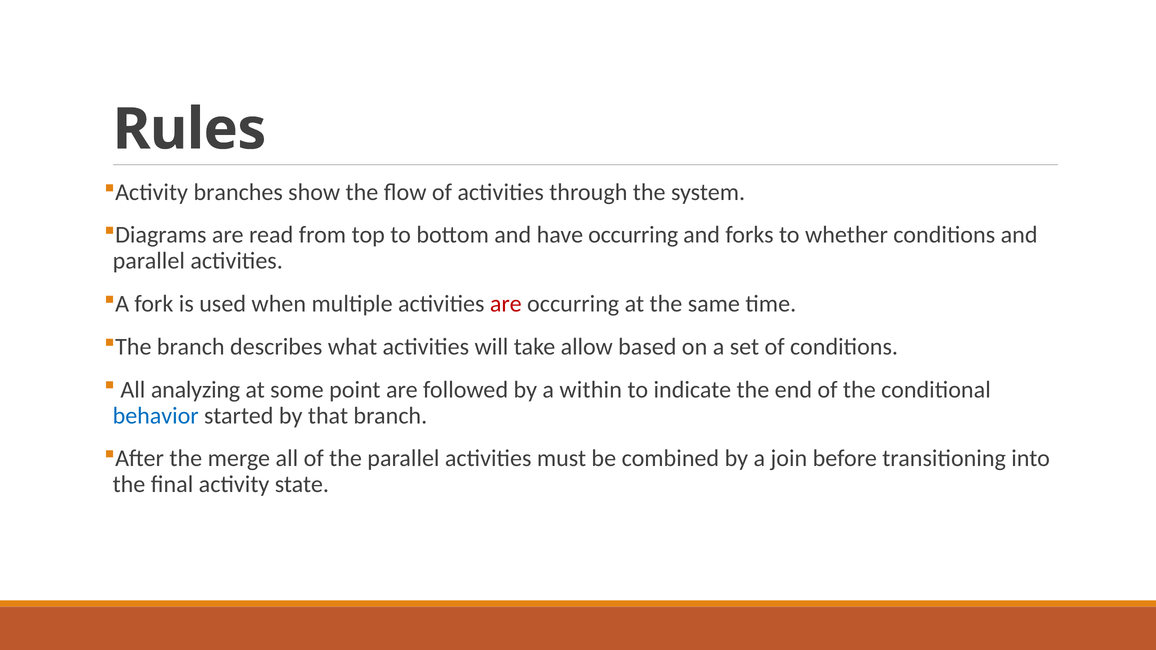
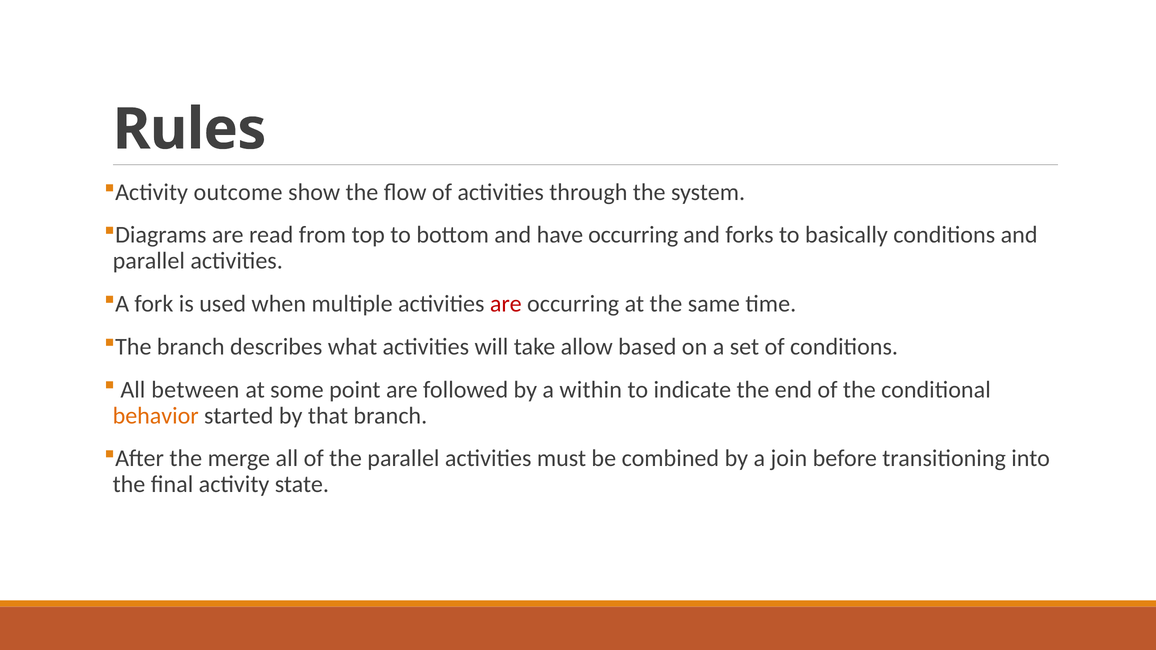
branches: branches -> outcome
whether: whether -> basically
analyzing: analyzing -> between
behavior colour: blue -> orange
